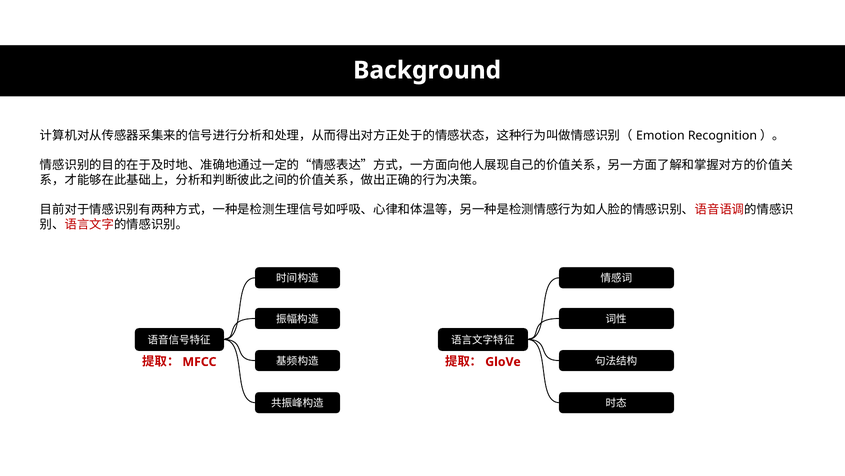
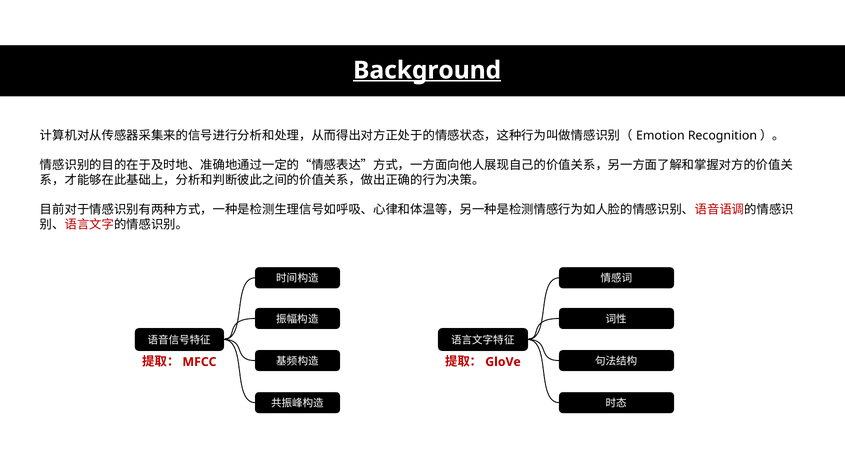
Background underline: none -> present
